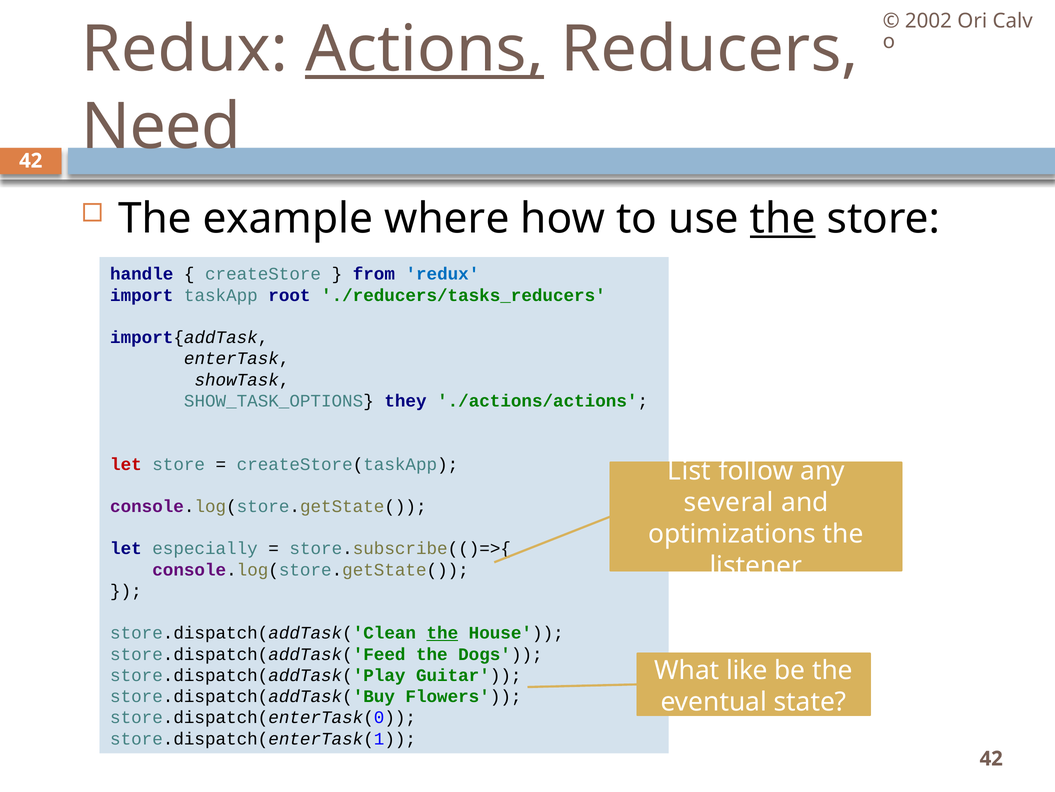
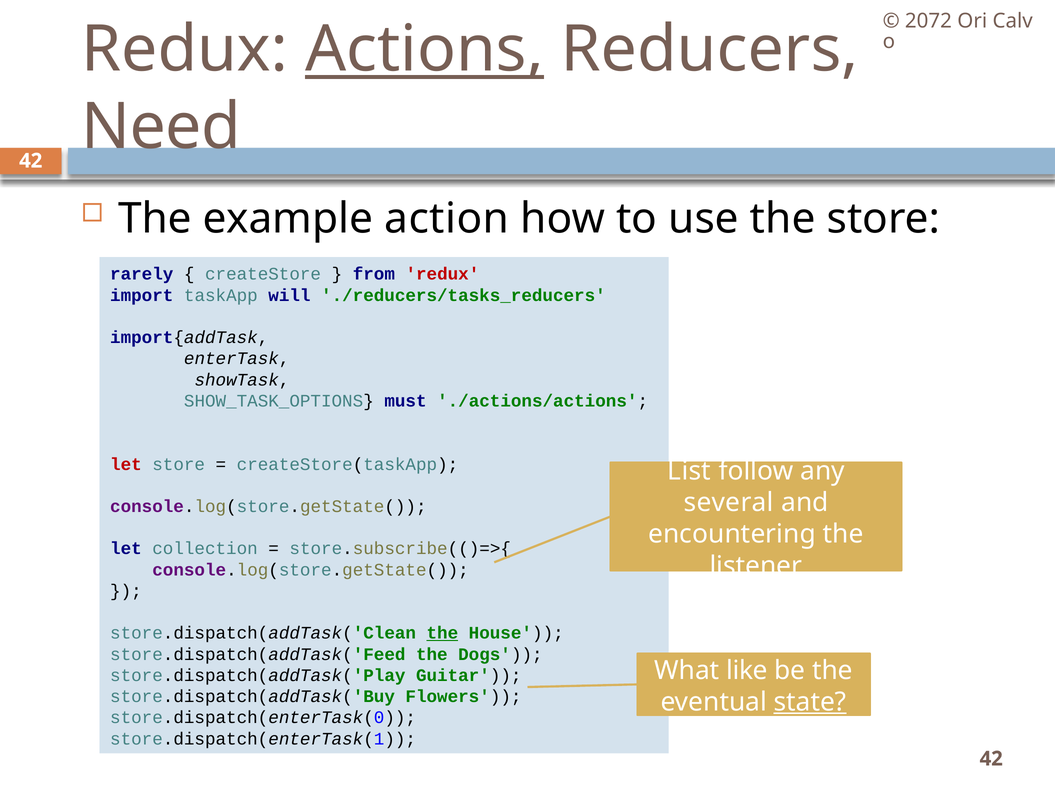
2002: 2002 -> 2072
where: where -> action
the at (783, 218) underline: present -> none
handle: handle -> rarely
redux at (442, 274) colour: blue -> red
root: root -> will
they: they -> must
optimizations: optimizations -> encountering
especially: especially -> collection
state underline: none -> present
